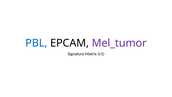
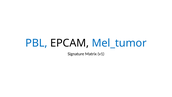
Mel_tumor colour: purple -> blue
